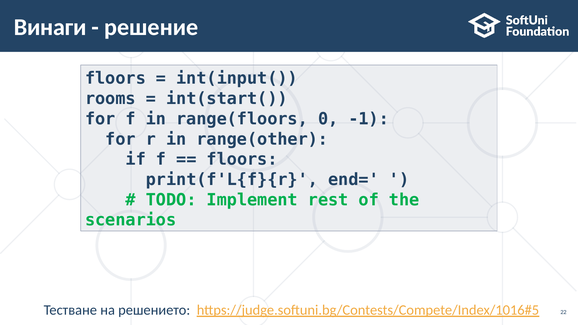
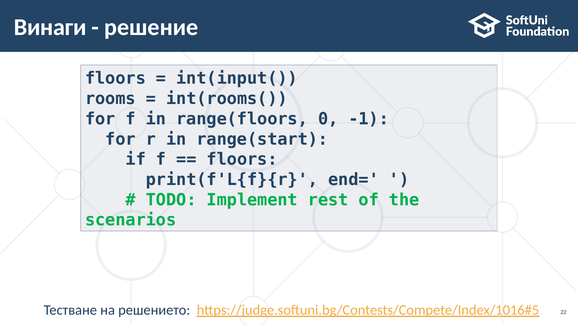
int(start(: int(start( -> int(rooms(
range(other: range(other -> range(start
